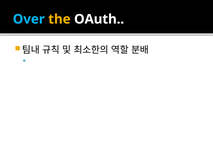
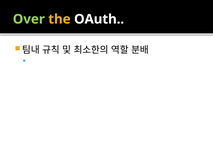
Over colour: light blue -> light green
